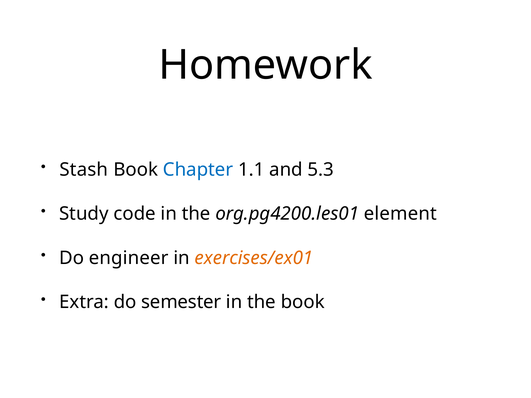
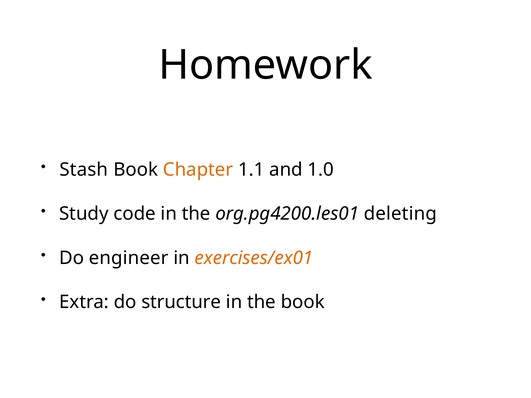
Chapter colour: blue -> orange
5.3: 5.3 -> 1.0
element: element -> deleting
semester: semester -> structure
